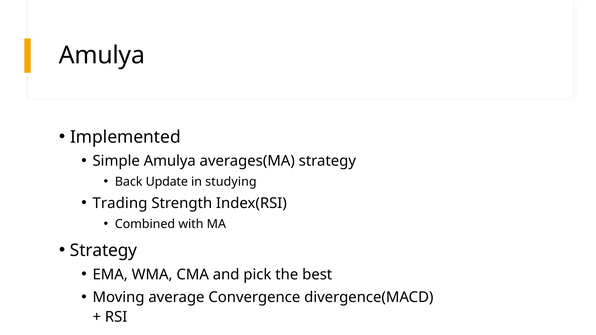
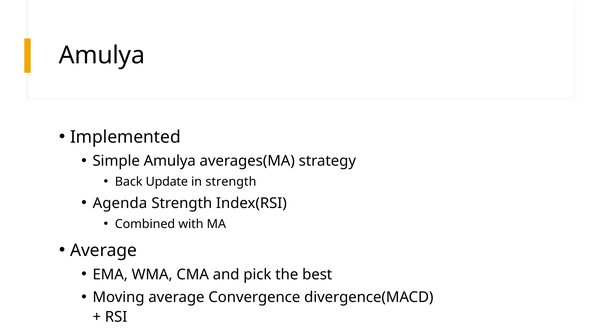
in studying: studying -> strength
Trading: Trading -> Agenda
Strategy at (104, 251): Strategy -> Average
